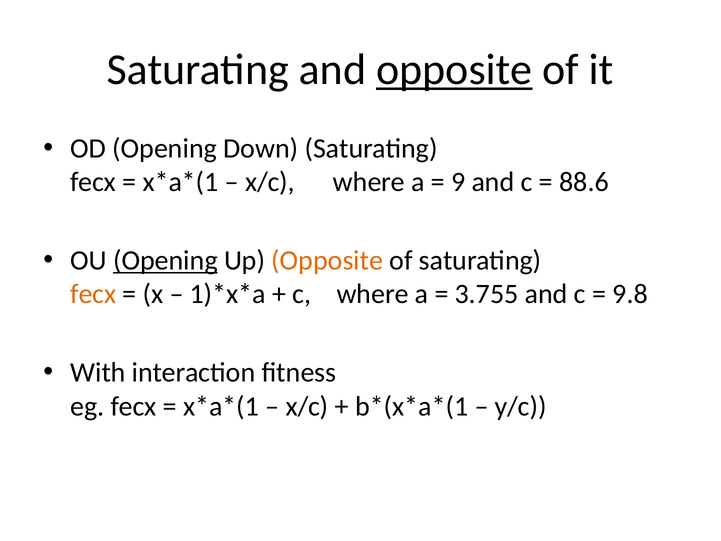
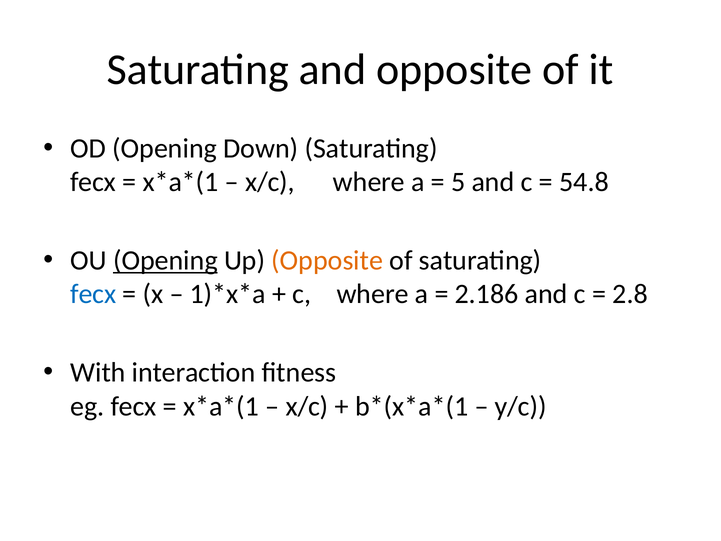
opposite at (454, 70) underline: present -> none
9: 9 -> 5
88.6: 88.6 -> 54.8
fecx at (93, 294) colour: orange -> blue
3.755: 3.755 -> 2.186
9.8: 9.8 -> 2.8
